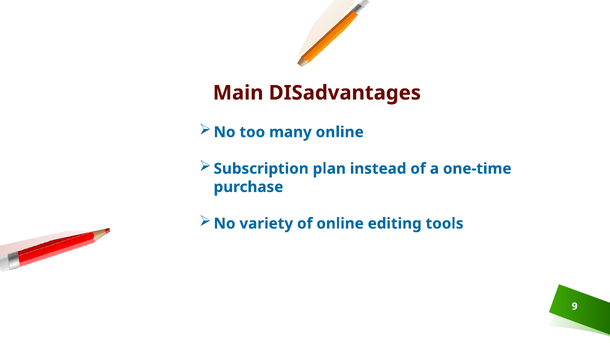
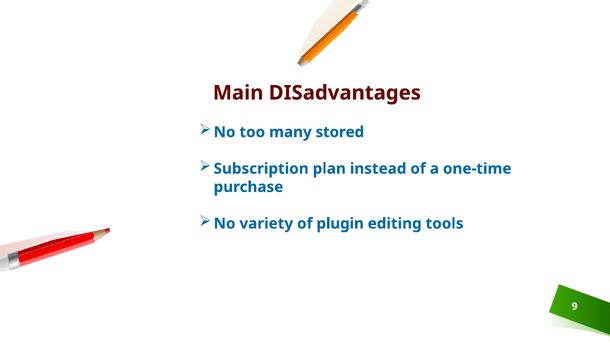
many online: online -> stored
of online: online -> plugin
